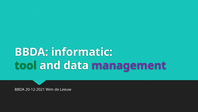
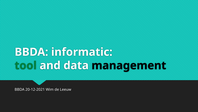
management colour: purple -> black
